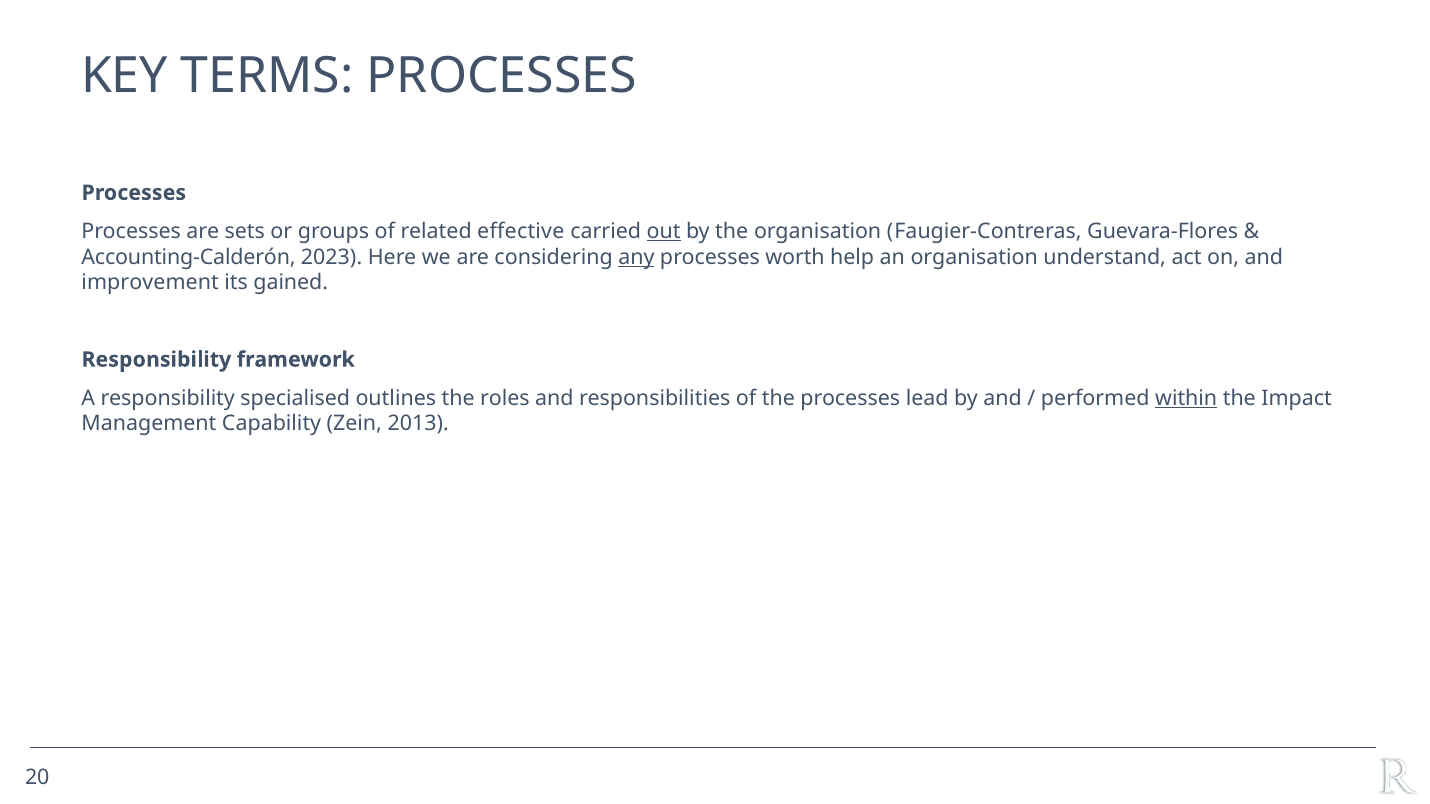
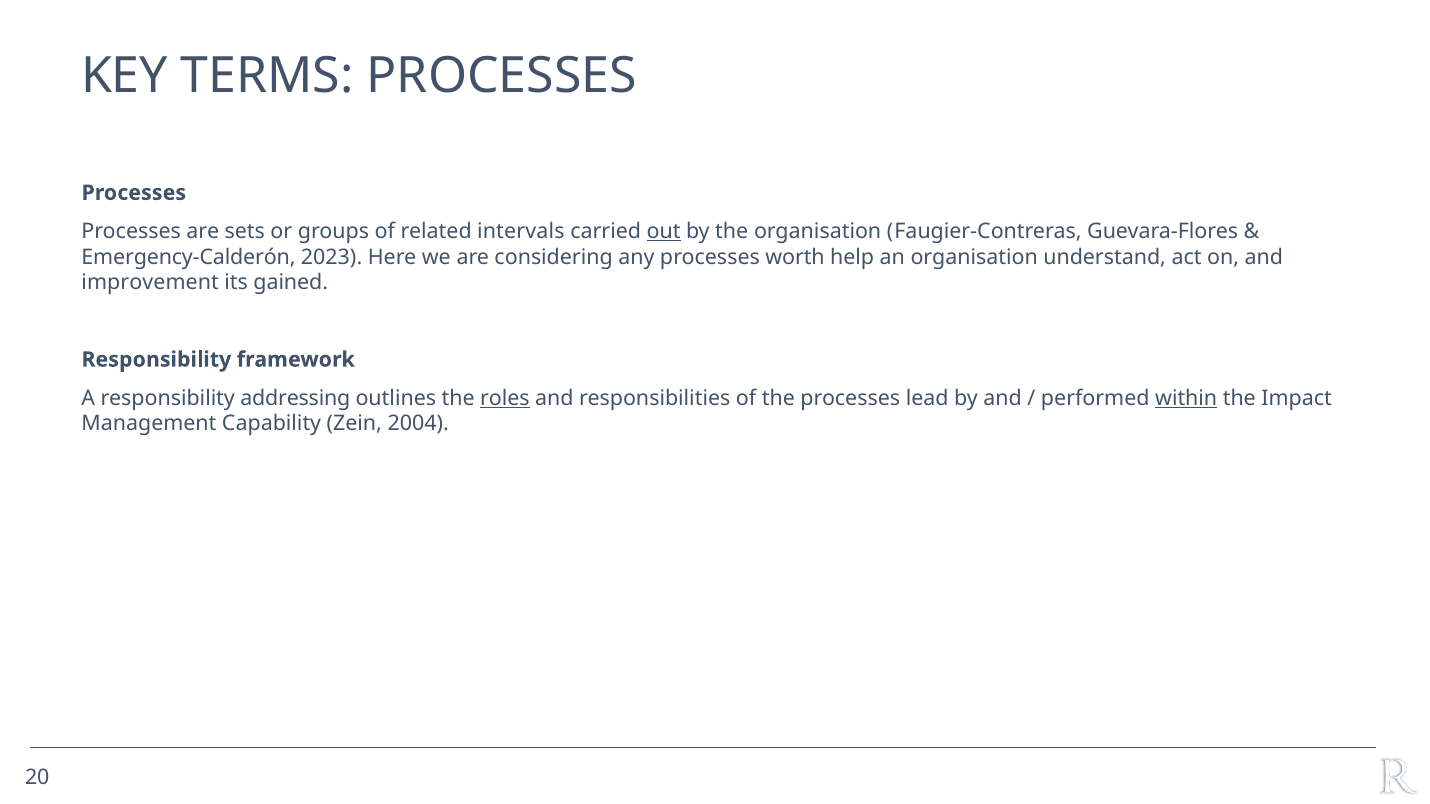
effective: effective -> intervals
Accounting-Calderón: Accounting-Calderón -> Emergency-Calderón
any underline: present -> none
specialised: specialised -> addressing
roles underline: none -> present
2013: 2013 -> 2004
